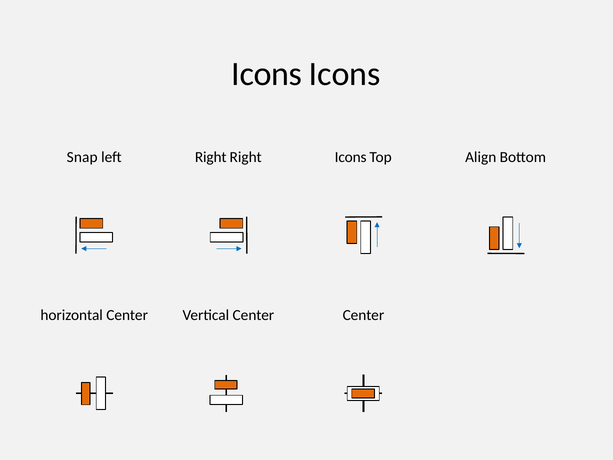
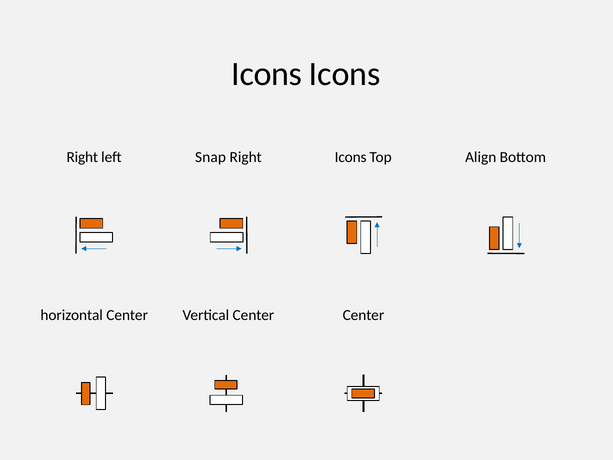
Snap at (82, 157): Snap -> Right
left Right: Right -> Snap
